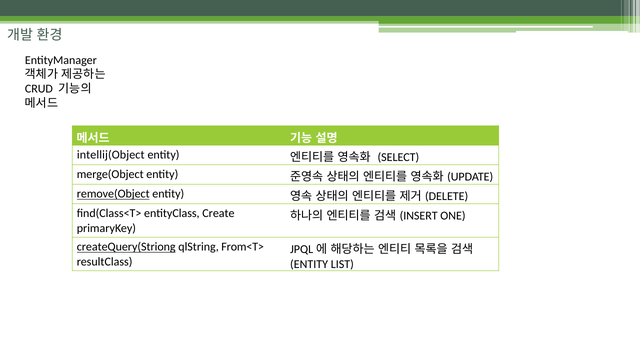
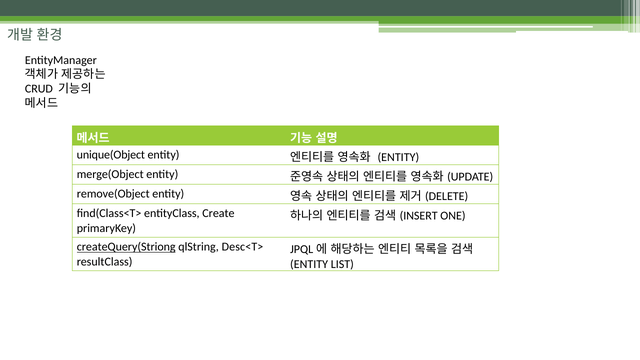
intellij(Object: intellij(Object -> unique(Object
SELECT at (398, 158): SELECT -> ENTITY
remove(Object underline: present -> none
From<T>: From<T> -> Desc<T>
